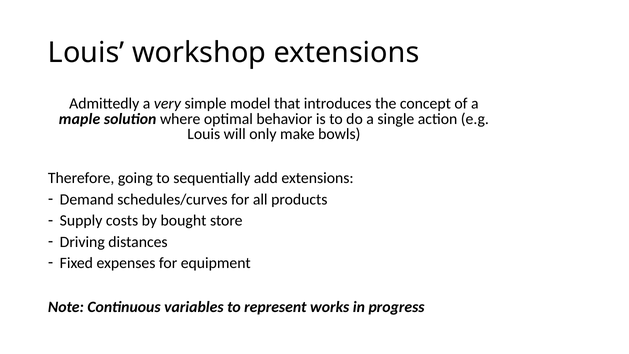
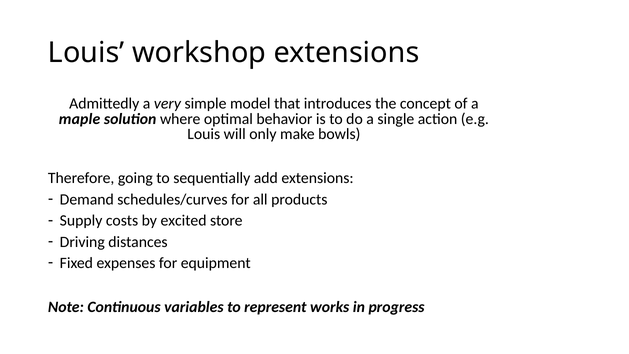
bought: bought -> excited
